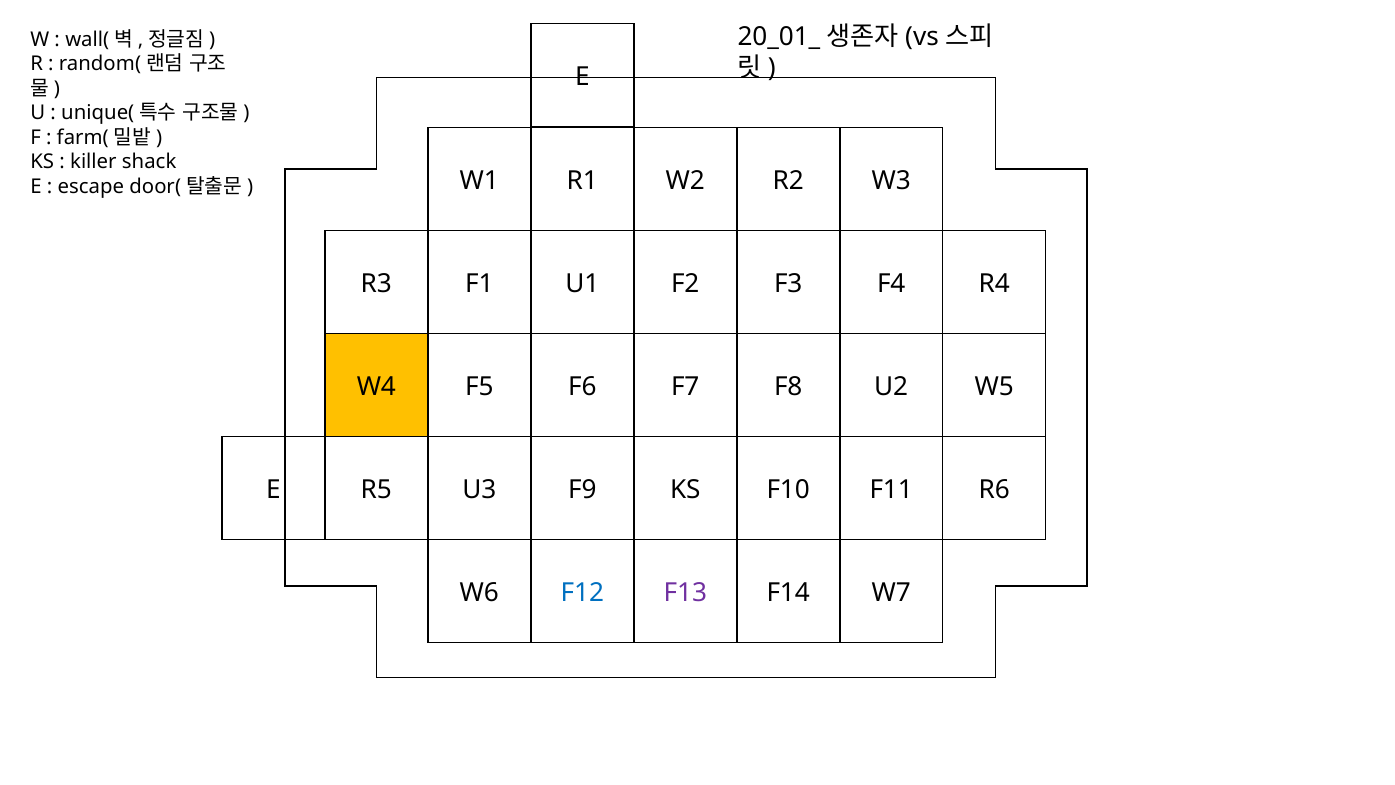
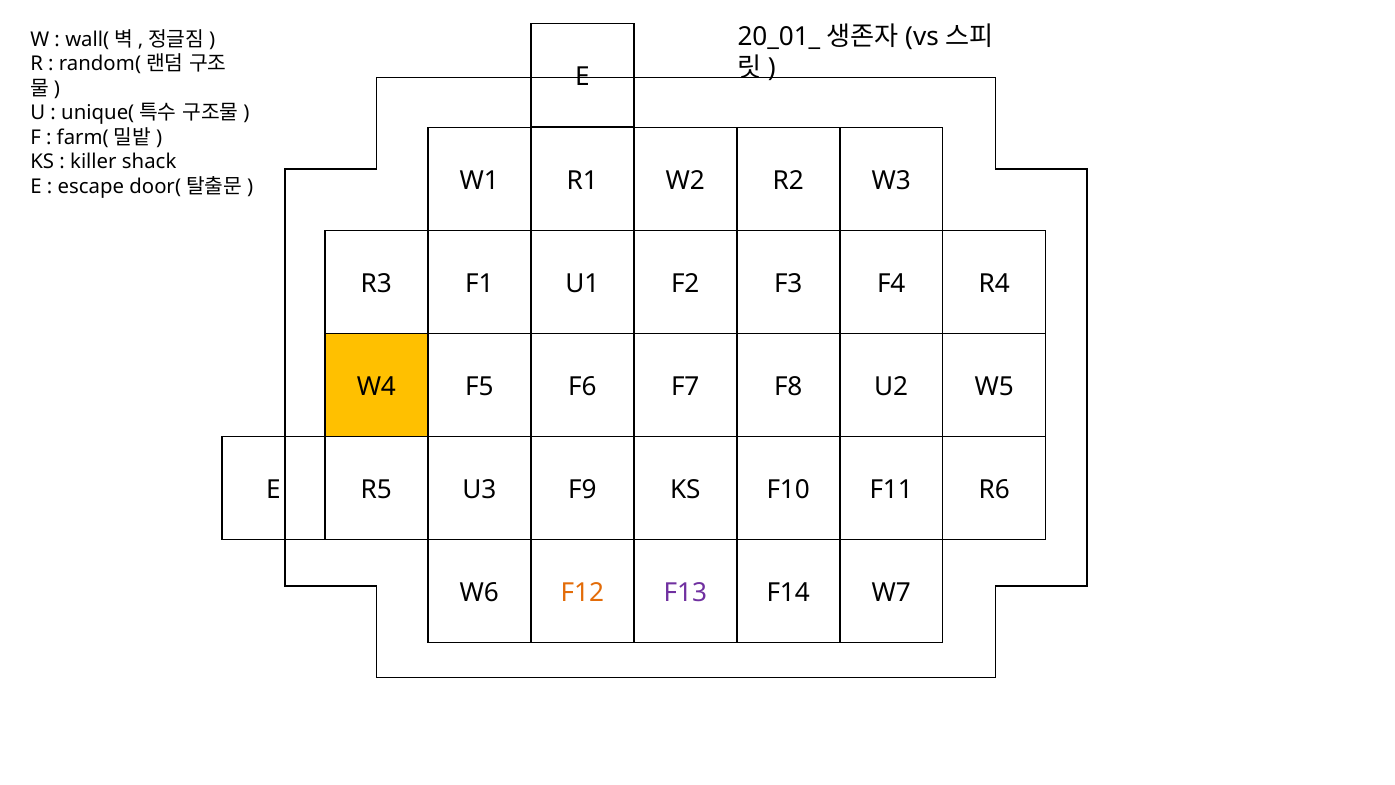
F12 colour: blue -> orange
